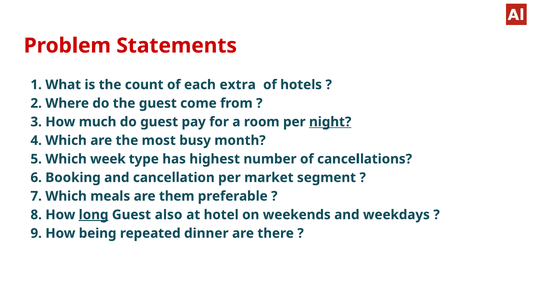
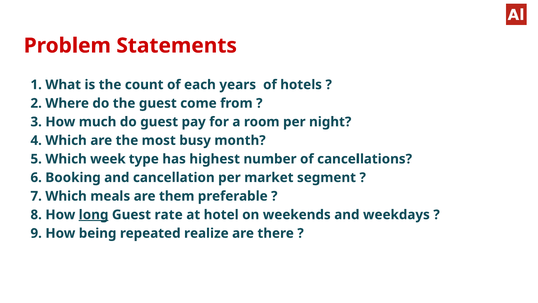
extra: extra -> years
night underline: present -> none
also: also -> rate
dinner: dinner -> realize
